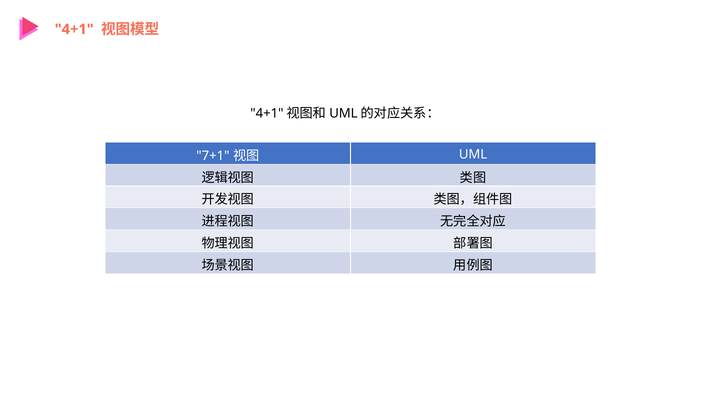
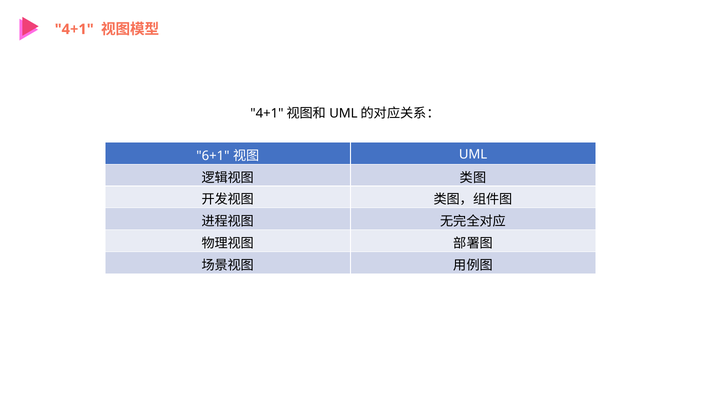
7+1: 7+1 -> 6+1
